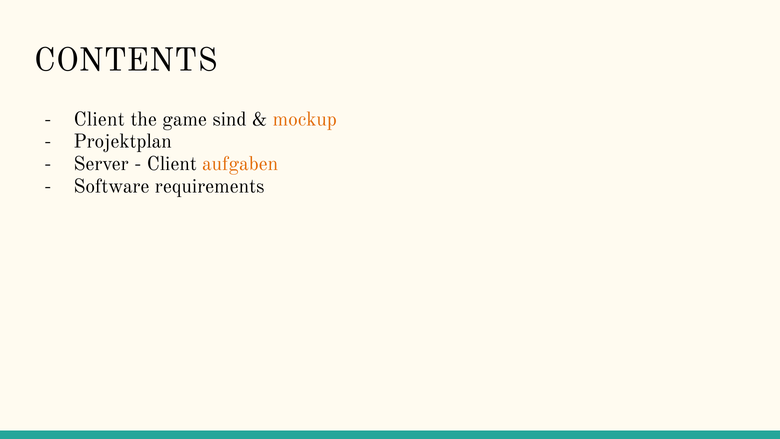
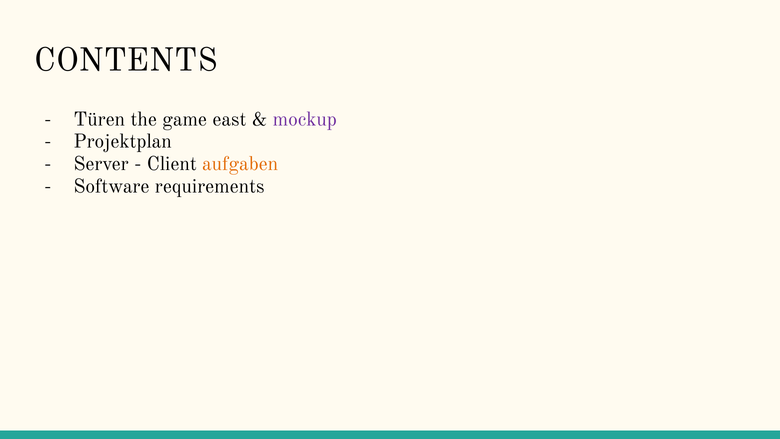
Client at (99, 119): Client -> Türen
sind: sind -> east
mockup colour: orange -> purple
